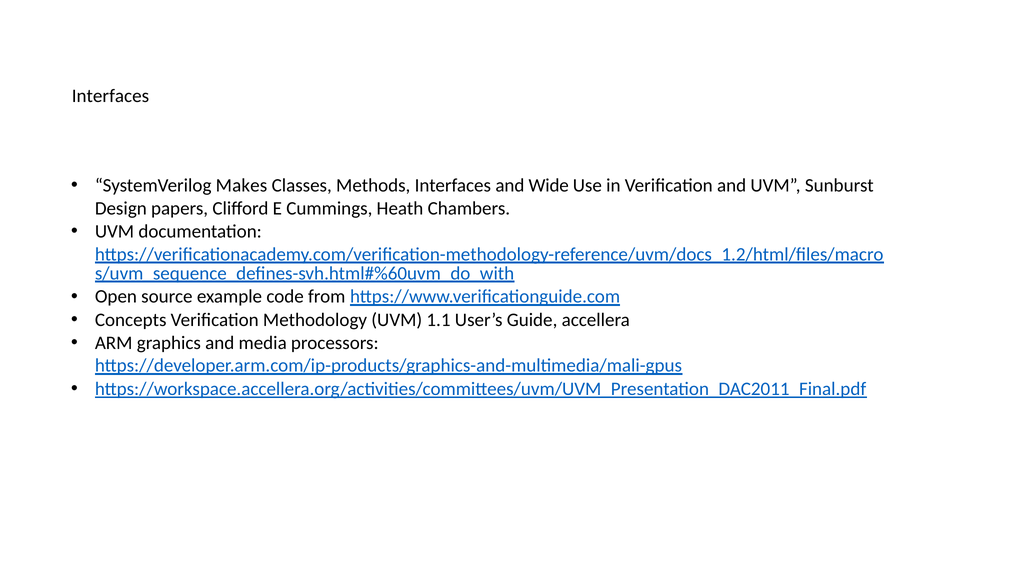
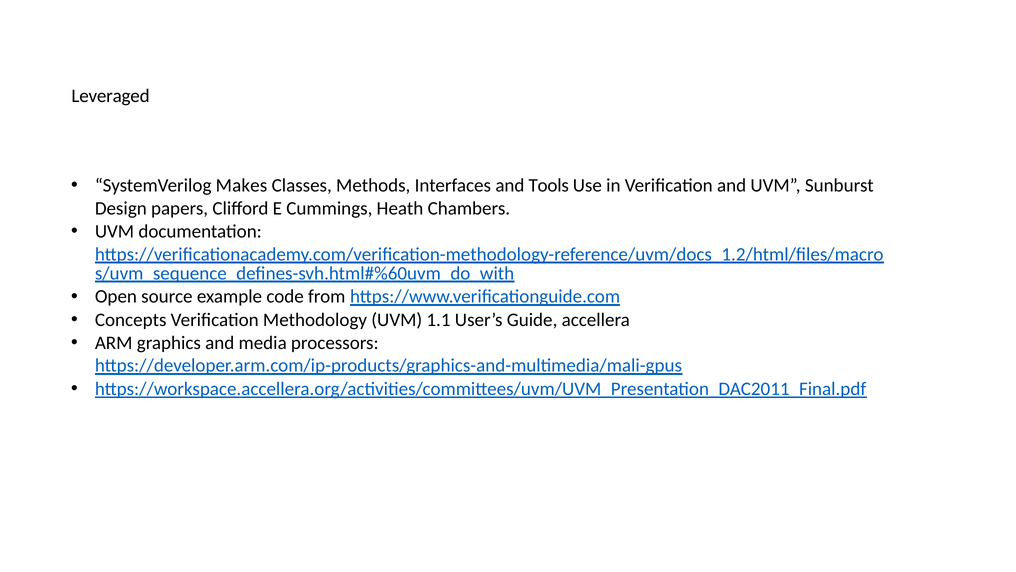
Interfaces at (110, 96): Interfaces -> Leveraged
Wide: Wide -> Tools
